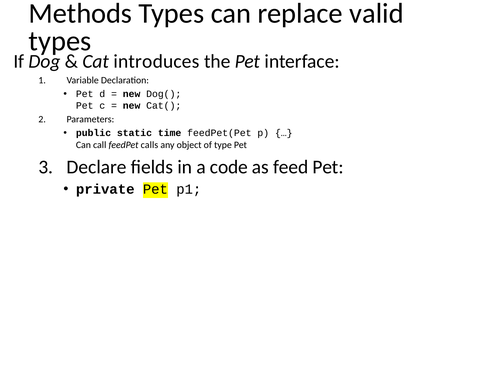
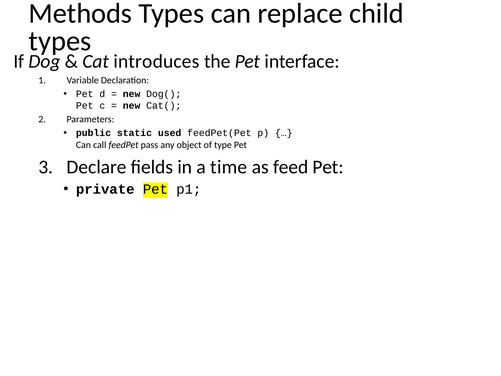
valid: valid -> child
time: time -> used
calls: calls -> pass
code: code -> time
